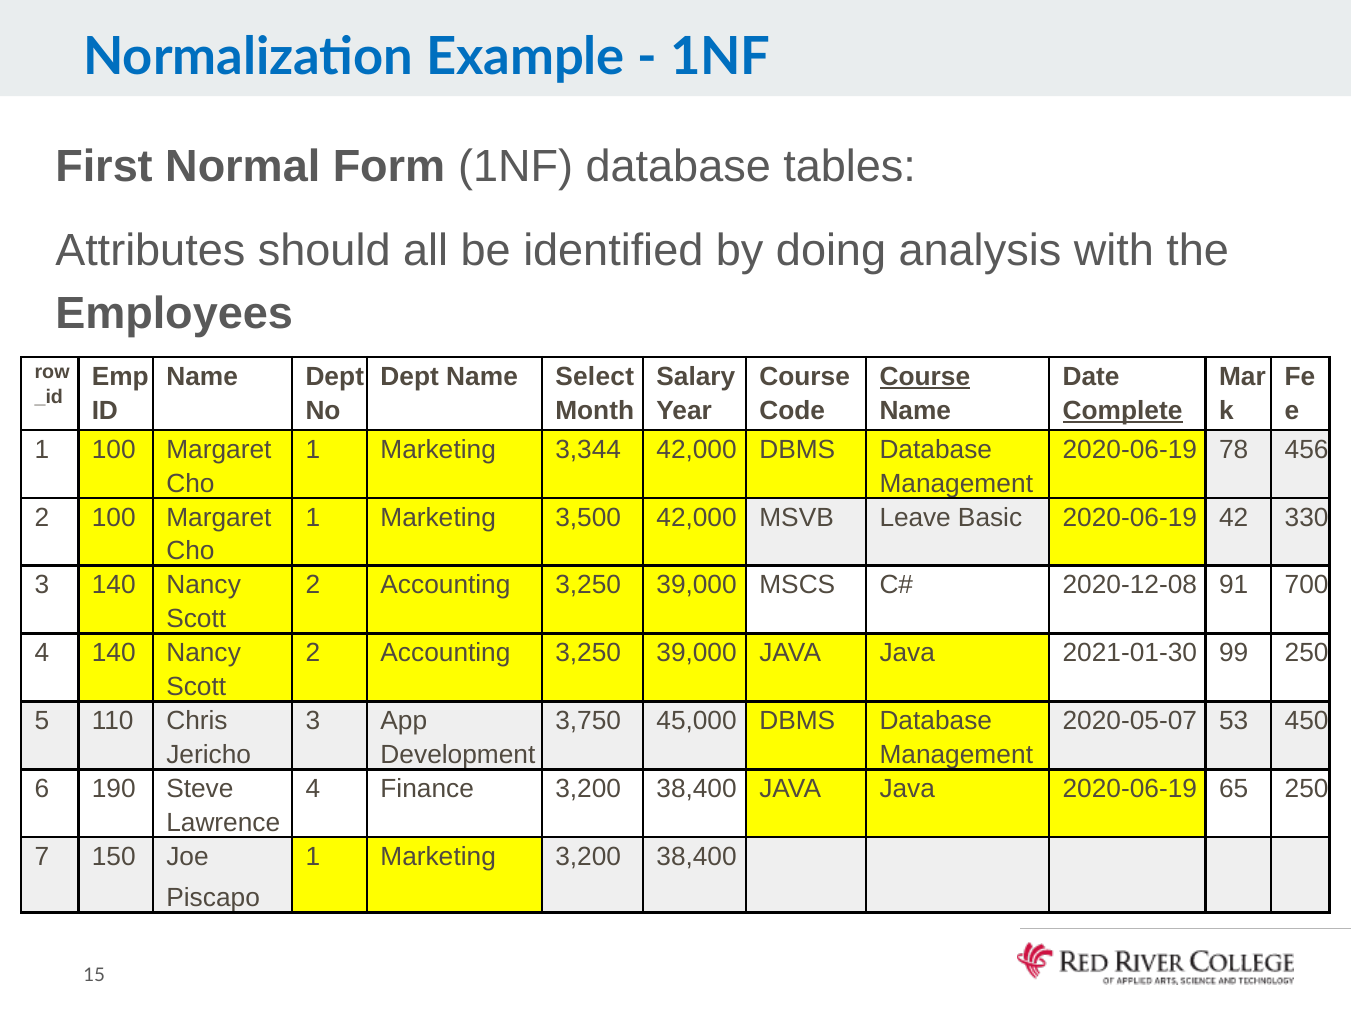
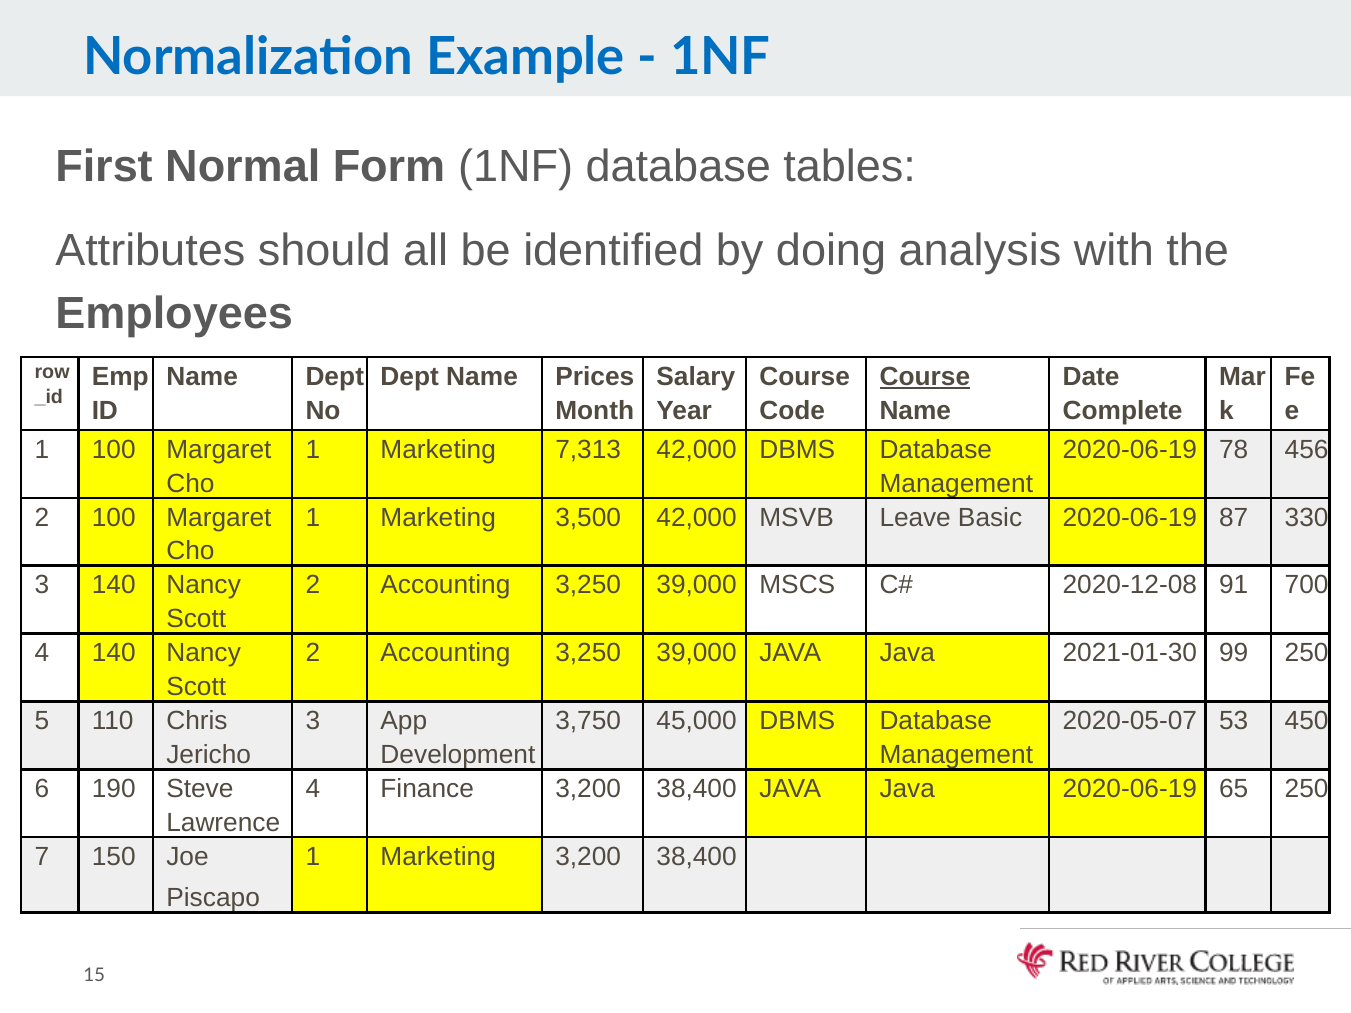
Select: Select -> Prices
Complete underline: present -> none
3,344: 3,344 -> 7,313
42: 42 -> 87
